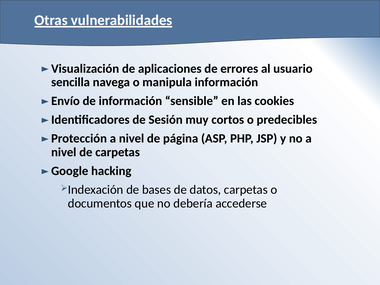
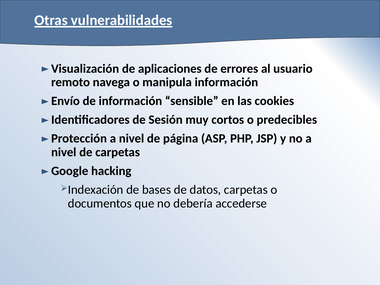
sencilla: sencilla -> remoto
